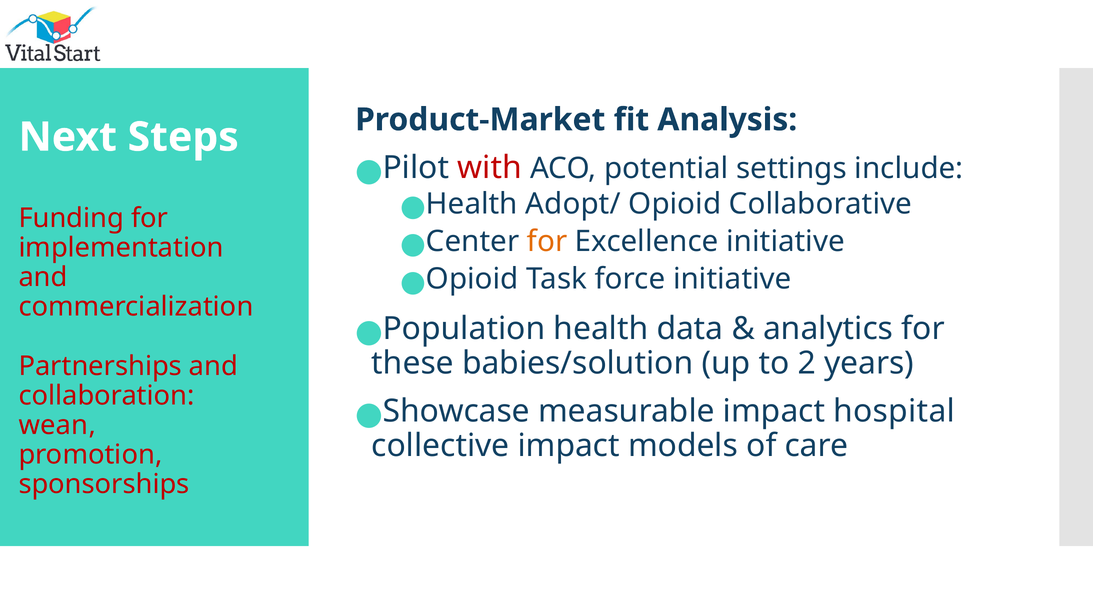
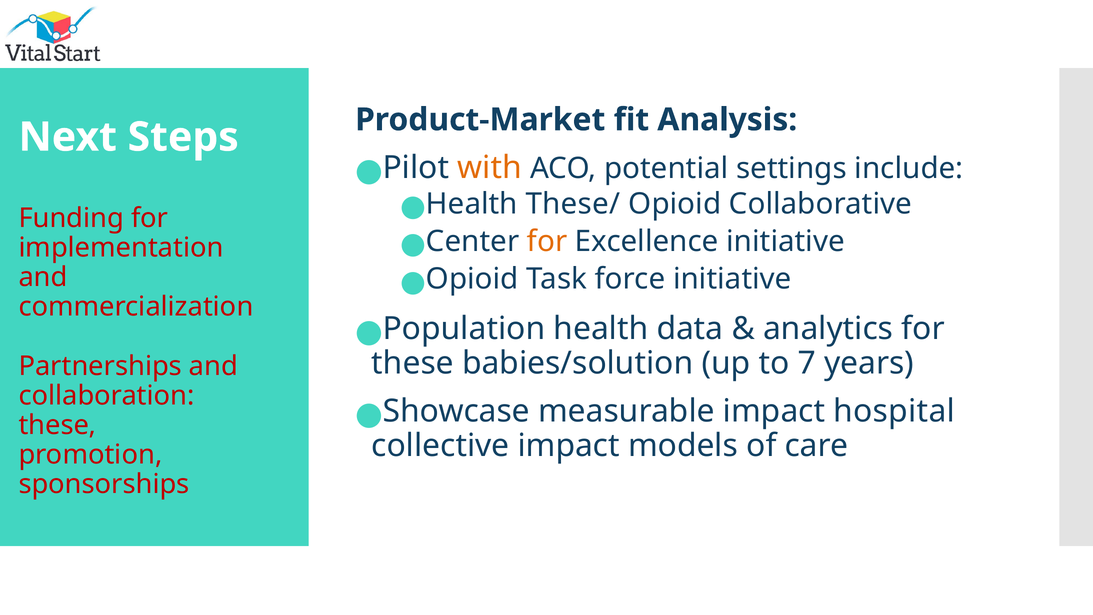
with colour: red -> orange
Adopt/: Adopt/ -> These/
2: 2 -> 7
wean at (57, 425): wean -> these
